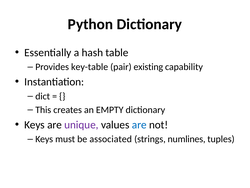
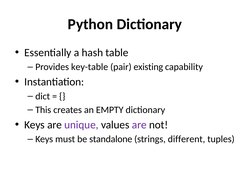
are at (139, 124) colour: blue -> purple
associated: associated -> standalone
numlines: numlines -> different
